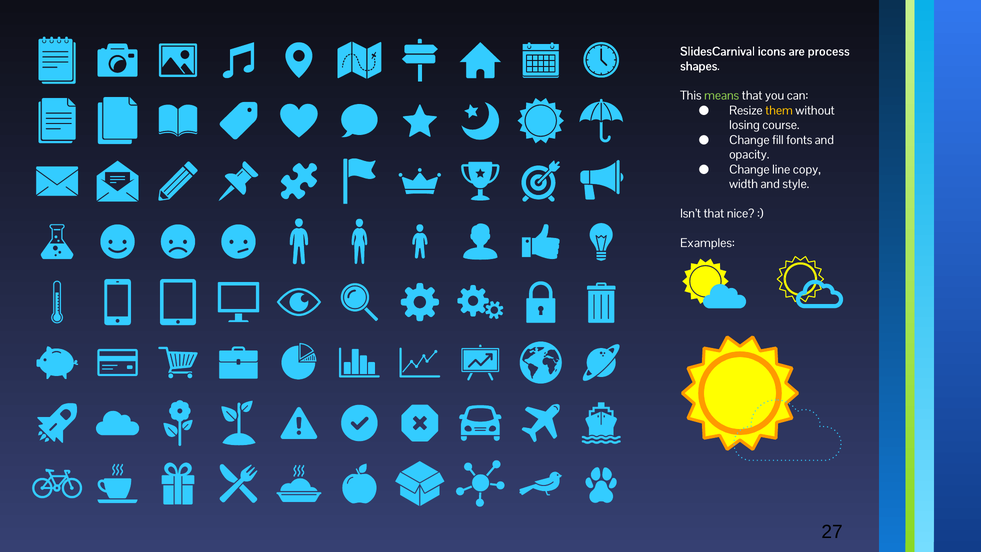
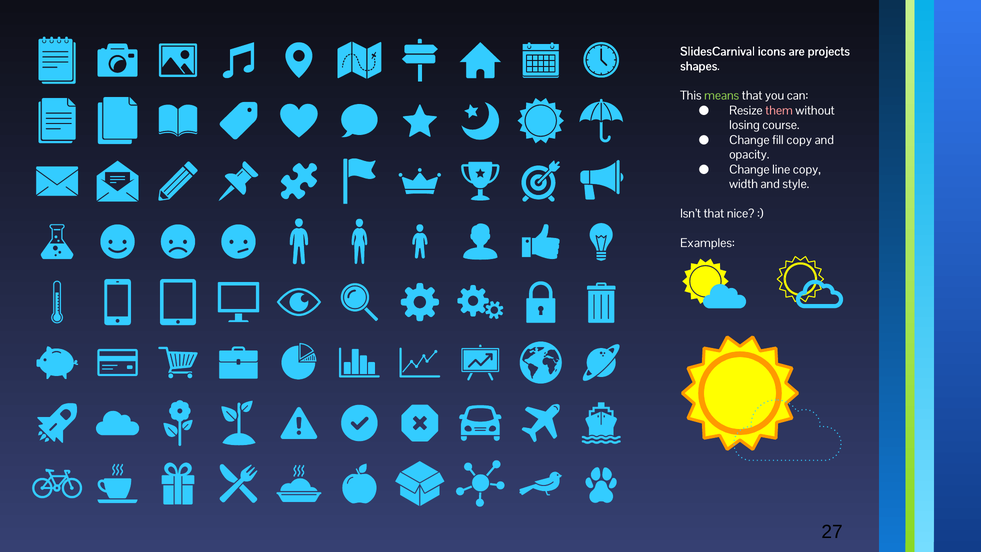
process: process -> projects
them colour: yellow -> pink
fill fonts: fonts -> copy
